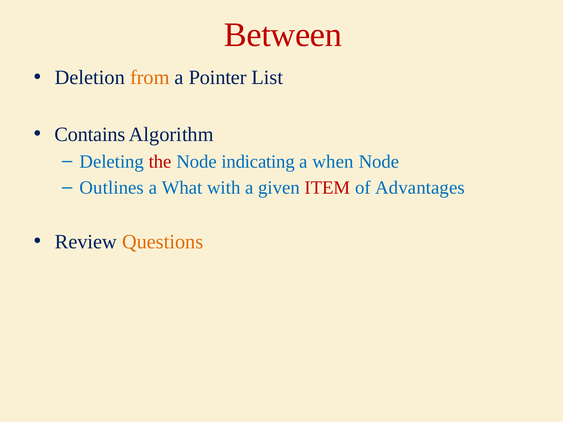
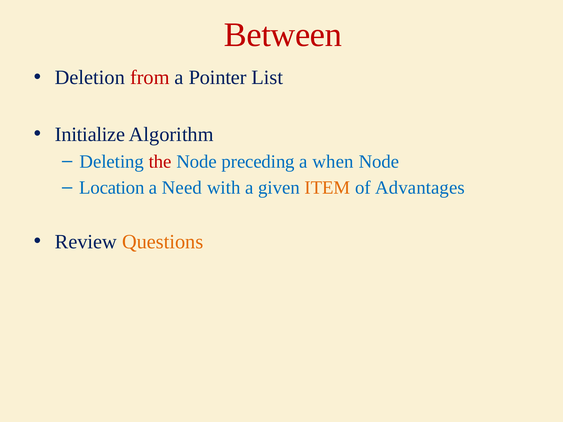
from colour: orange -> red
Contains: Contains -> Initialize
indicating: indicating -> preceding
Outlines: Outlines -> Location
What: What -> Need
ITEM colour: red -> orange
